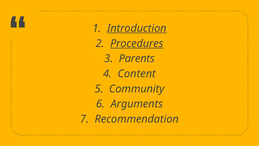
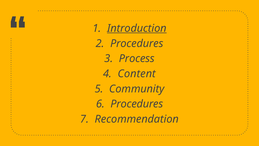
Procedures at (137, 43) underline: present -> none
Parents: Parents -> Process
Arguments at (137, 104): Arguments -> Procedures
